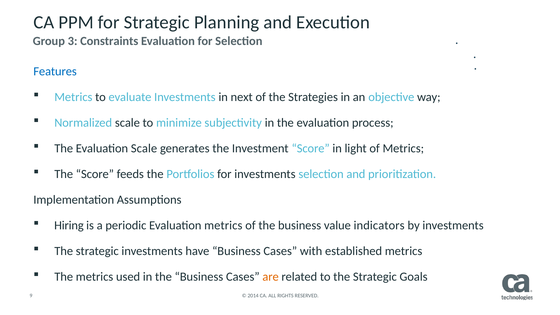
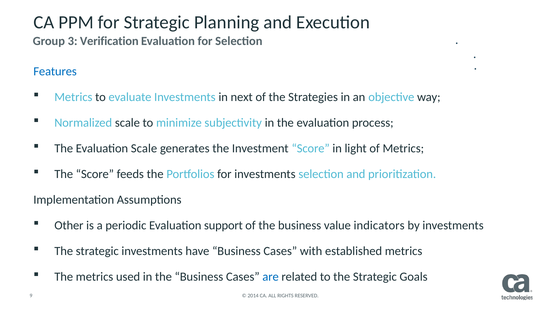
Constraints: Constraints -> Verification
Hiring: Hiring -> Other
Evaluation metrics: metrics -> support
are colour: orange -> blue
